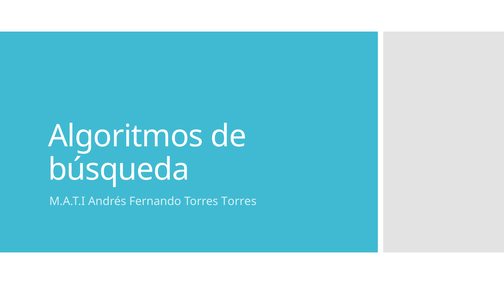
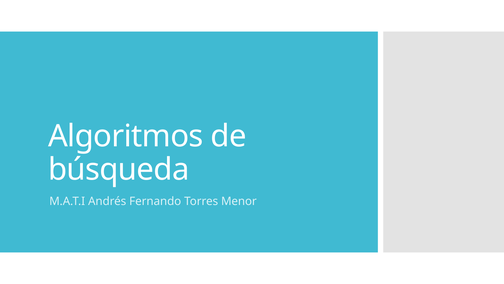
Torres Torres: Torres -> Menor
